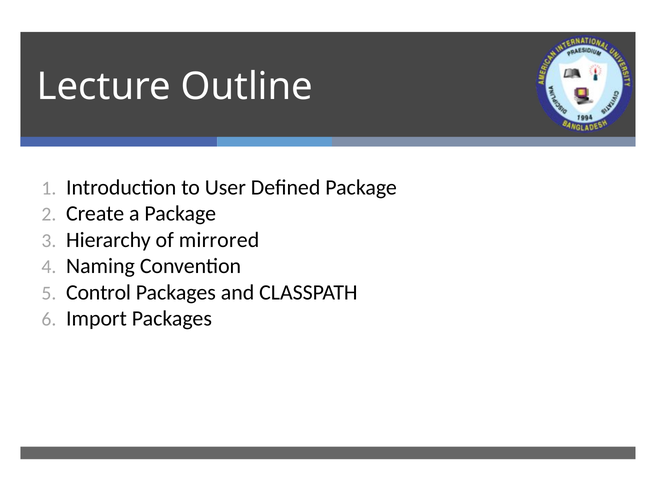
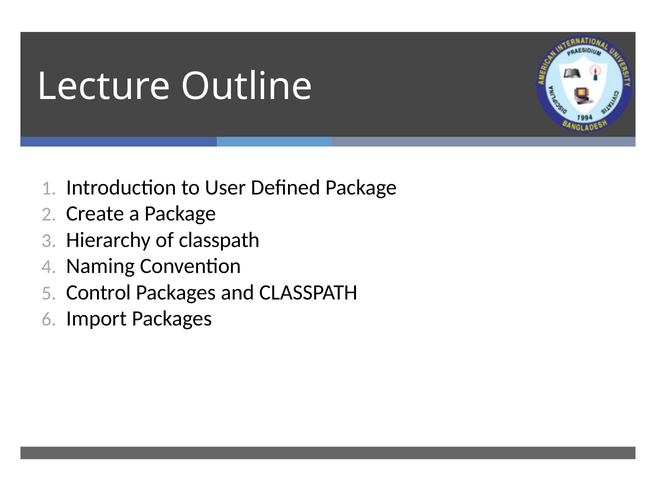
of mirrored: mirrored -> classpath
